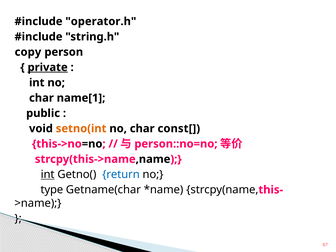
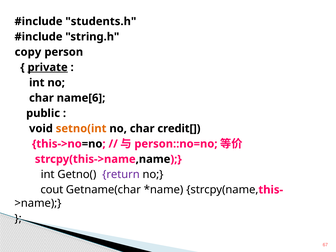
operator.h: operator.h -> students.h
name[1: name[1 -> name[6
const[: const[ -> credit[
int at (48, 174) underline: present -> none
return colour: blue -> purple
type: type -> cout
